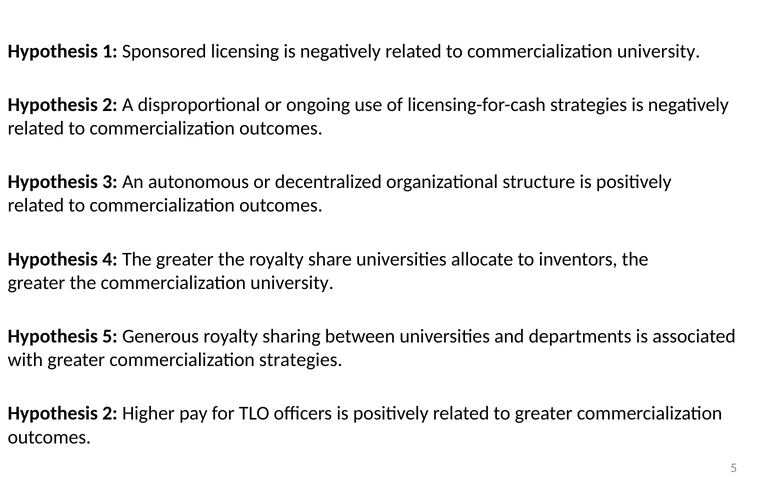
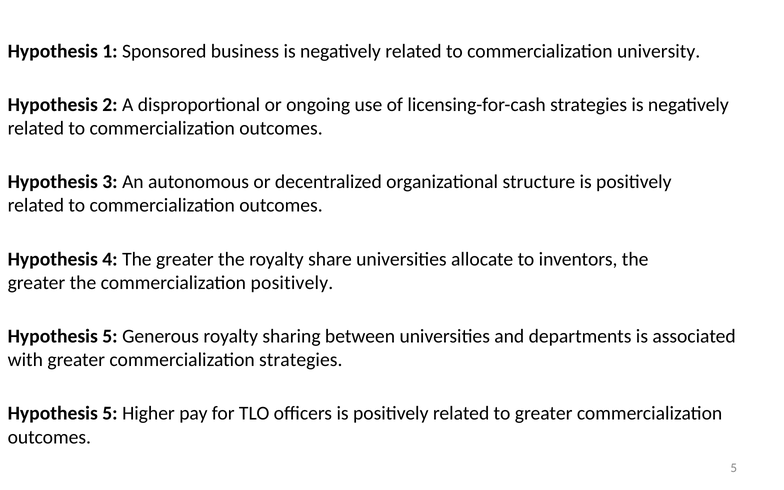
licensing: licensing -> business
the commercialization university: university -> positively
2 at (110, 414): 2 -> 5
